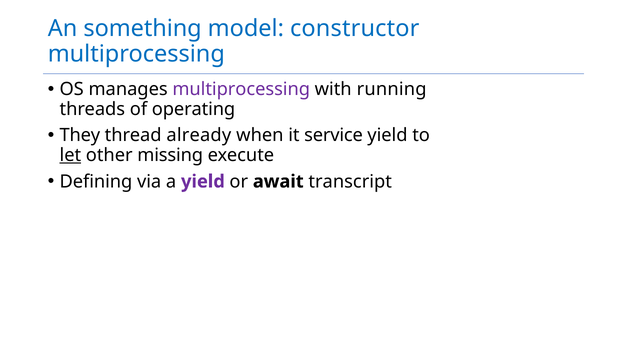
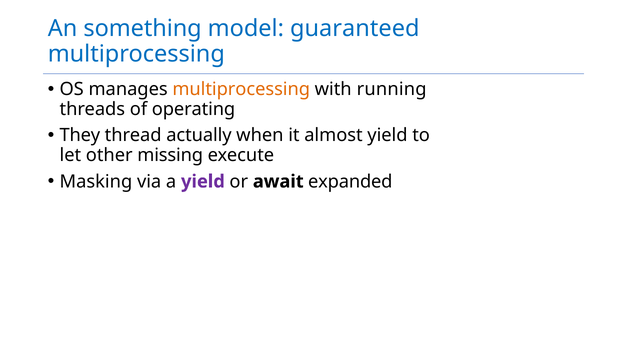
constructor: constructor -> guaranteed
multiprocessing at (241, 89) colour: purple -> orange
already: already -> actually
service: service -> almost
let underline: present -> none
Defining: Defining -> Masking
transcript: transcript -> expanded
